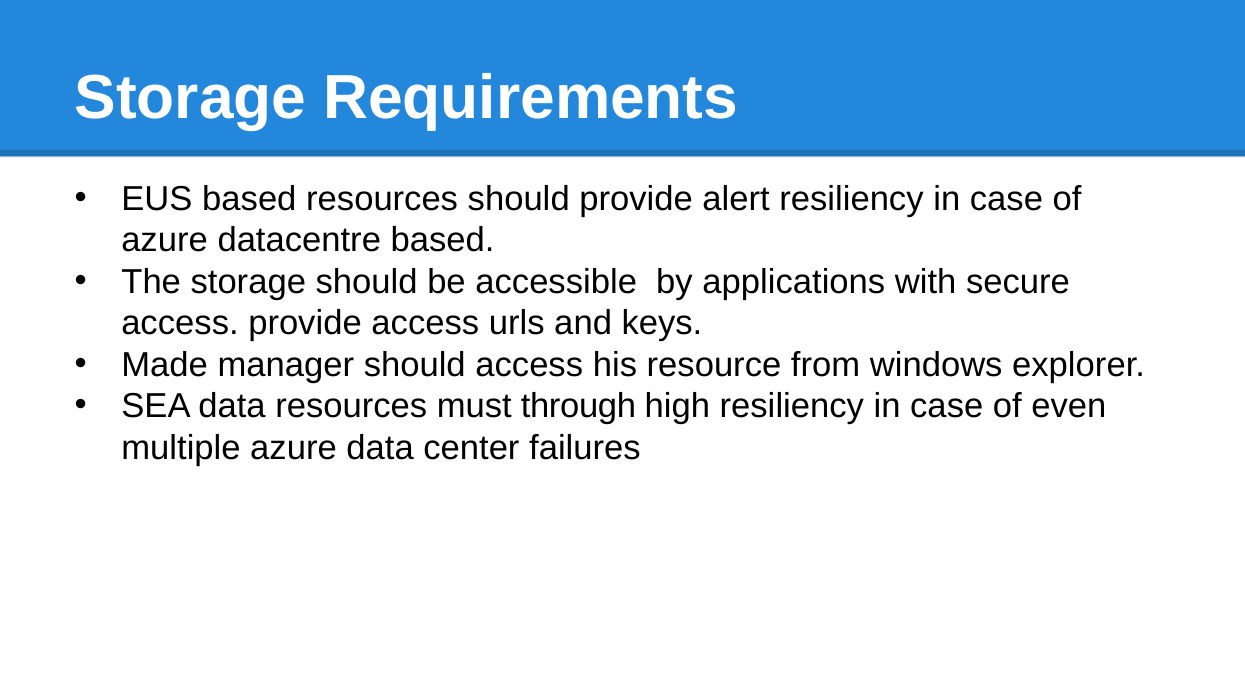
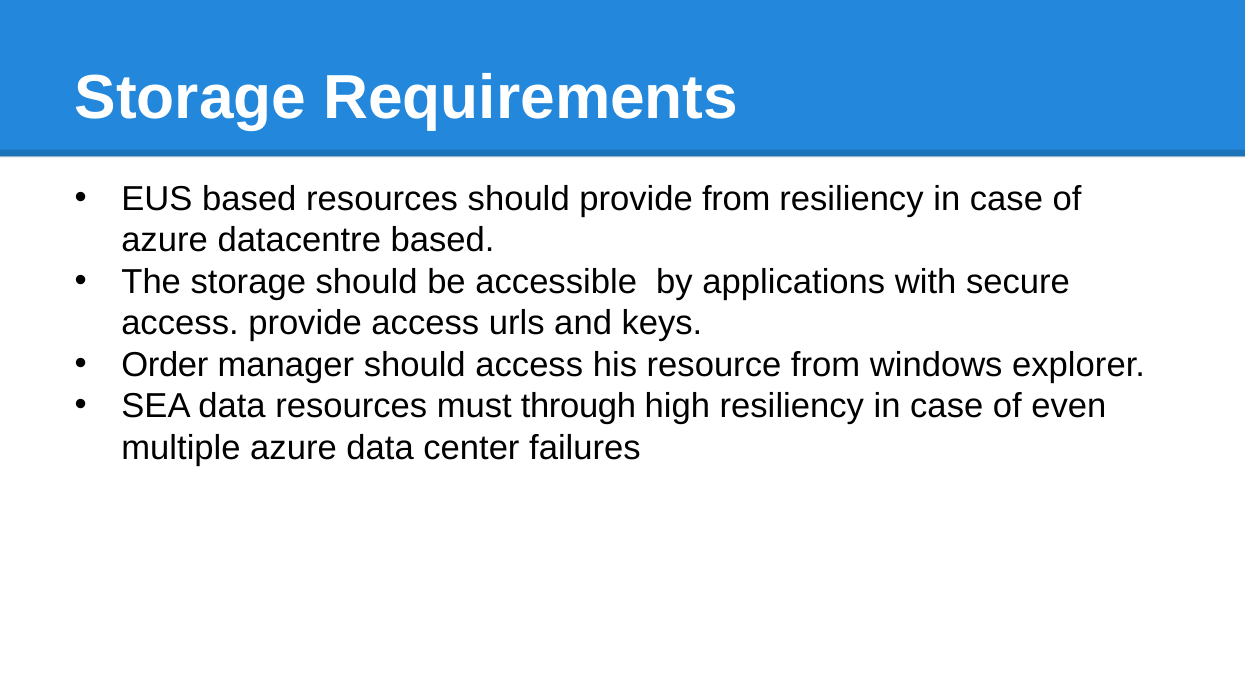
provide alert: alert -> from
Made: Made -> Order
